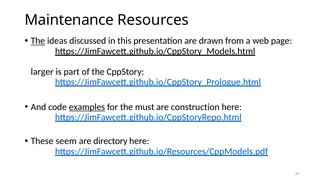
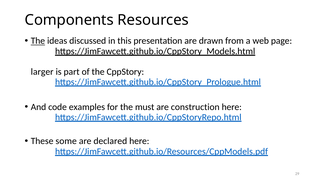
Maintenance: Maintenance -> Components
examples underline: present -> none
seem: seem -> some
directory: directory -> declared
